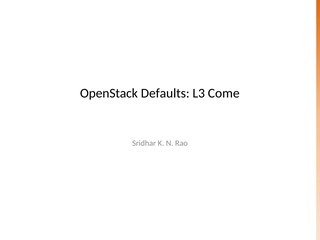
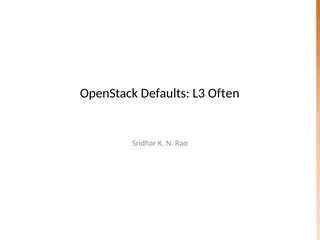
Come: Come -> Often
